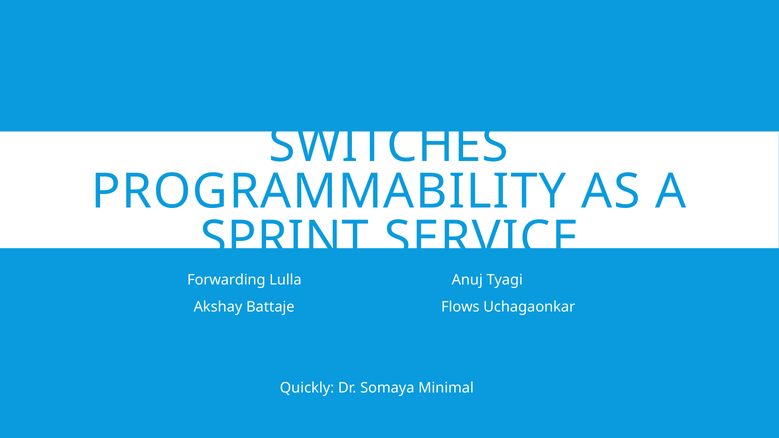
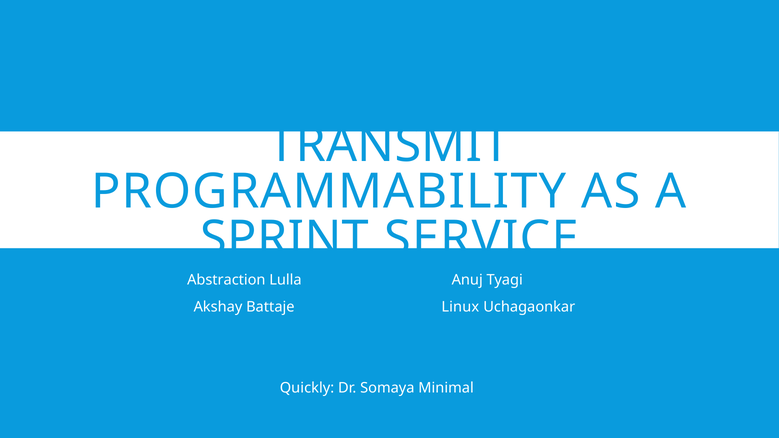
SWITCHES: SWITCHES -> TRANSMIT
Forwarding: Forwarding -> Abstraction
Flows: Flows -> Linux
